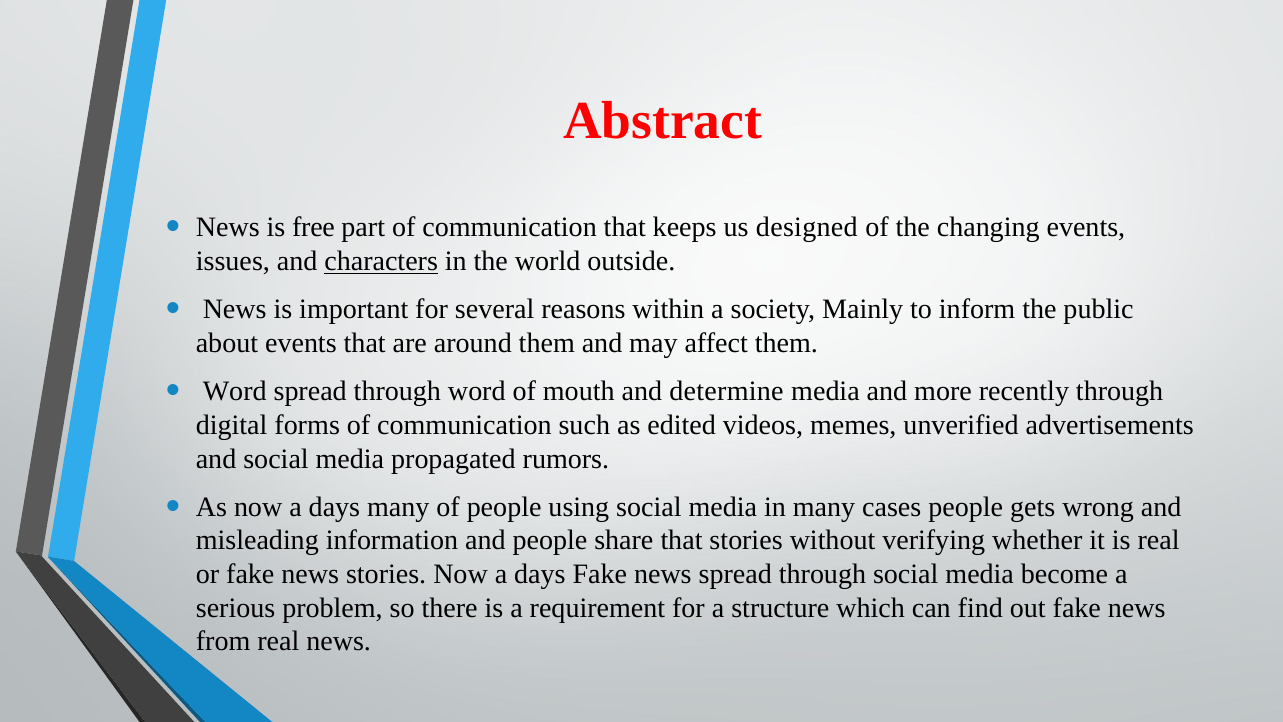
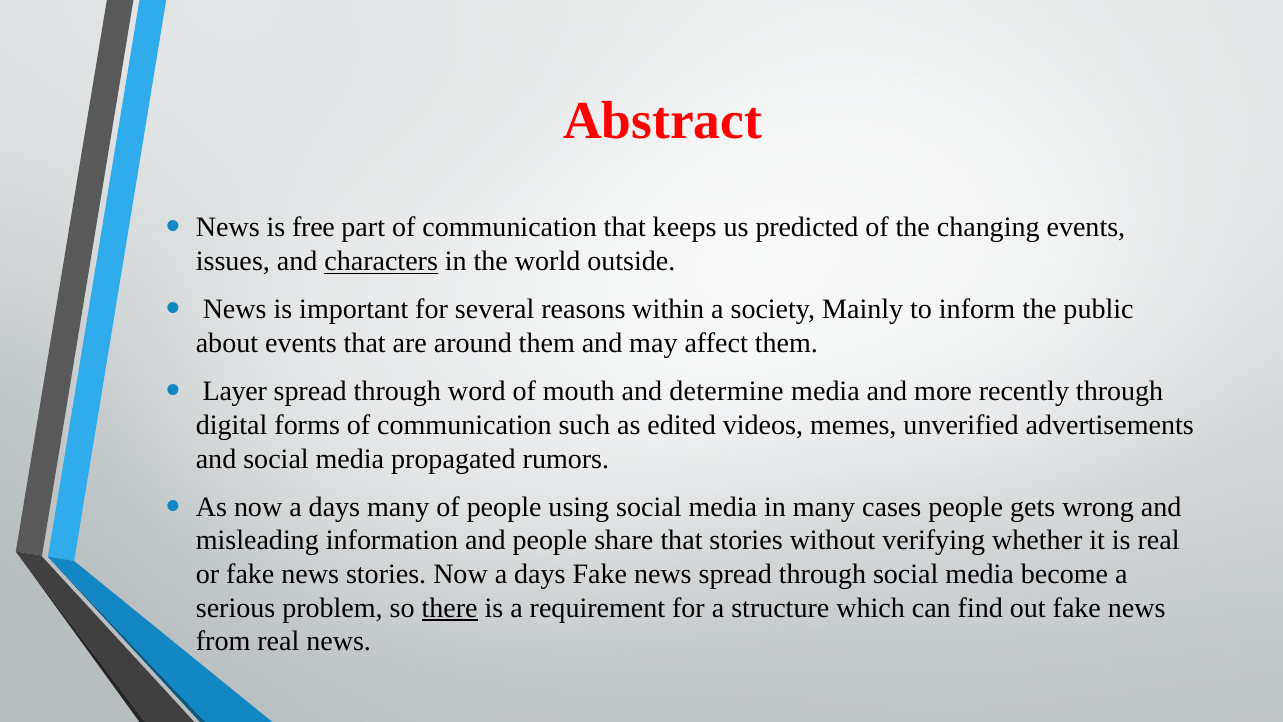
designed: designed -> predicted
Word at (235, 391): Word -> Layer
there underline: none -> present
